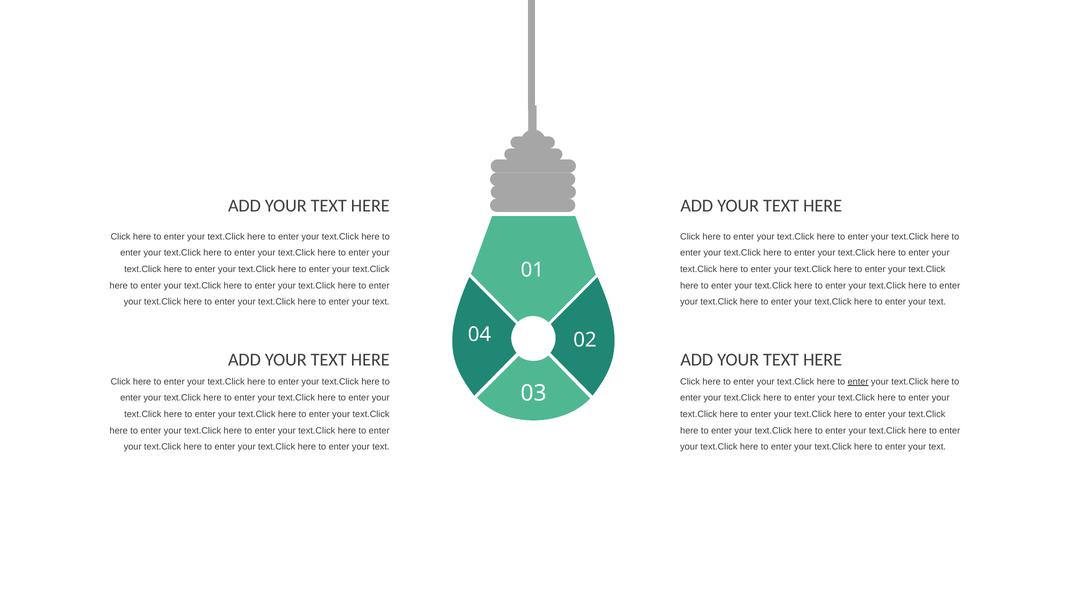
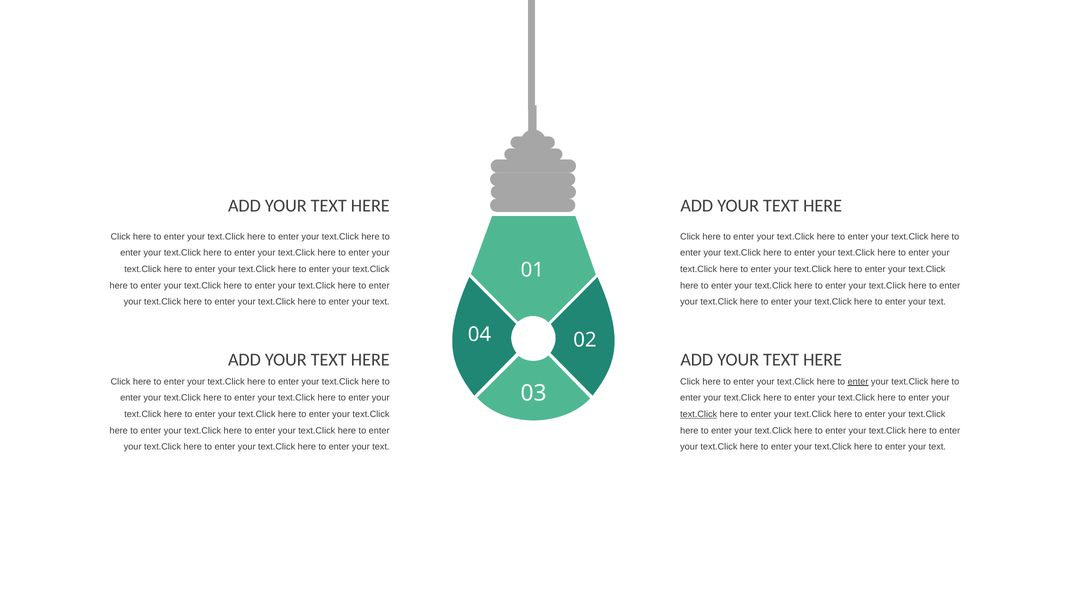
text.Click at (699, 414) underline: none -> present
